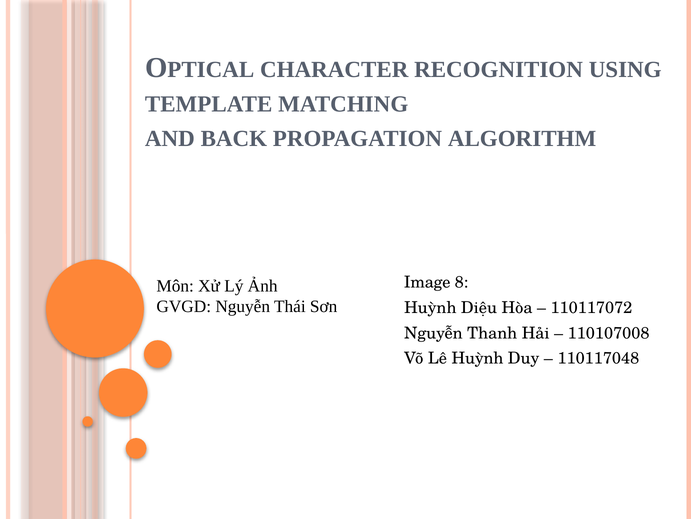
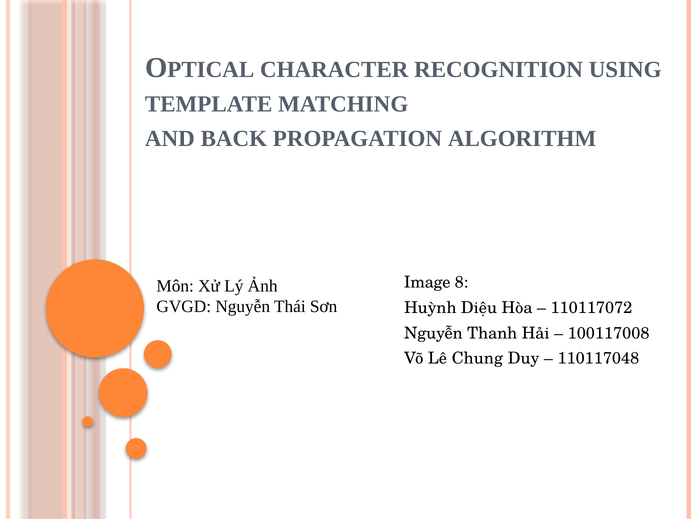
110107008: 110107008 -> 100117008
Lê Huỳnh: Huỳnh -> Chung
